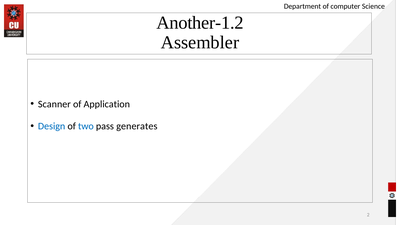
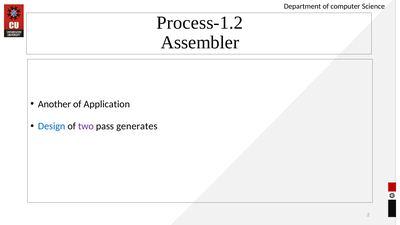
Another-1.2: Another-1.2 -> Process-1.2
Scanner: Scanner -> Another
two colour: blue -> purple
